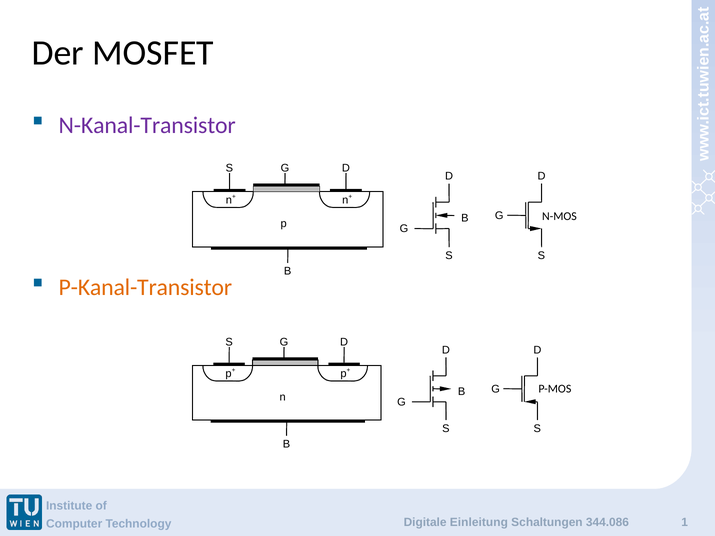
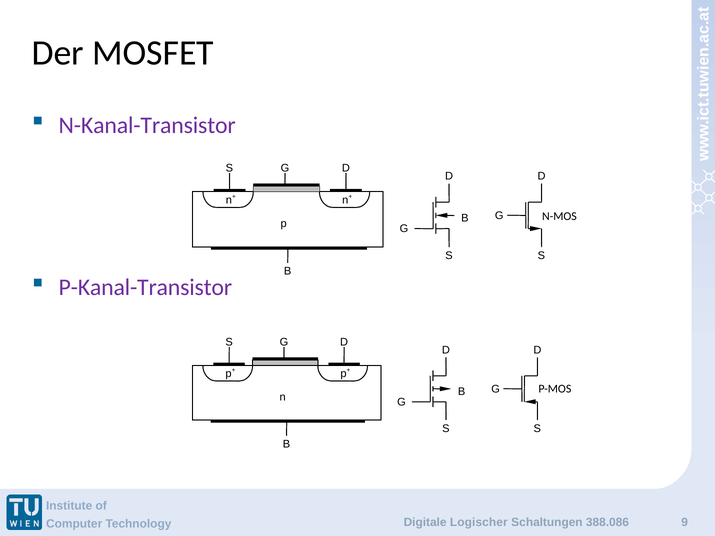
P-Kanal-Transistor colour: orange -> purple
Einleitung: Einleitung -> Logischer
344.086: 344.086 -> 388.086
1: 1 -> 9
